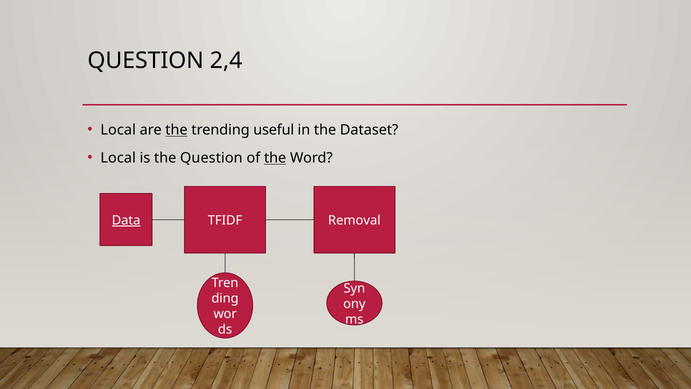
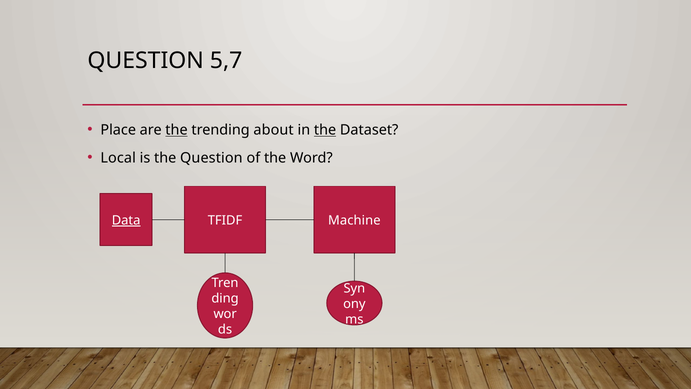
2,4: 2,4 -> 5,7
Local at (118, 130): Local -> Place
useful: useful -> about
the at (325, 130) underline: none -> present
the at (275, 158) underline: present -> none
Removal: Removal -> Machine
